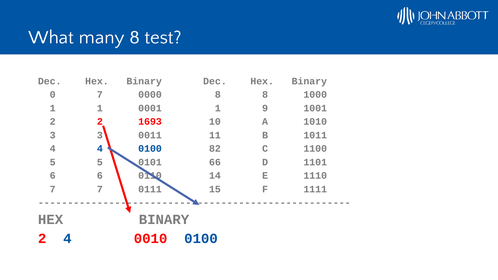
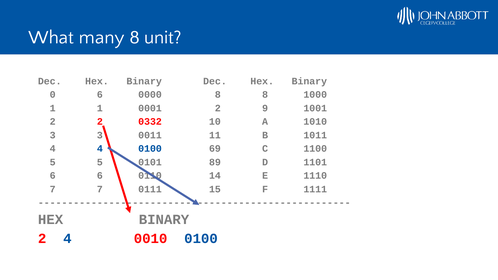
test: test -> unit
0 7: 7 -> 6
0001 1: 1 -> 2
1693: 1693 -> 0332
82: 82 -> 69
66: 66 -> 89
